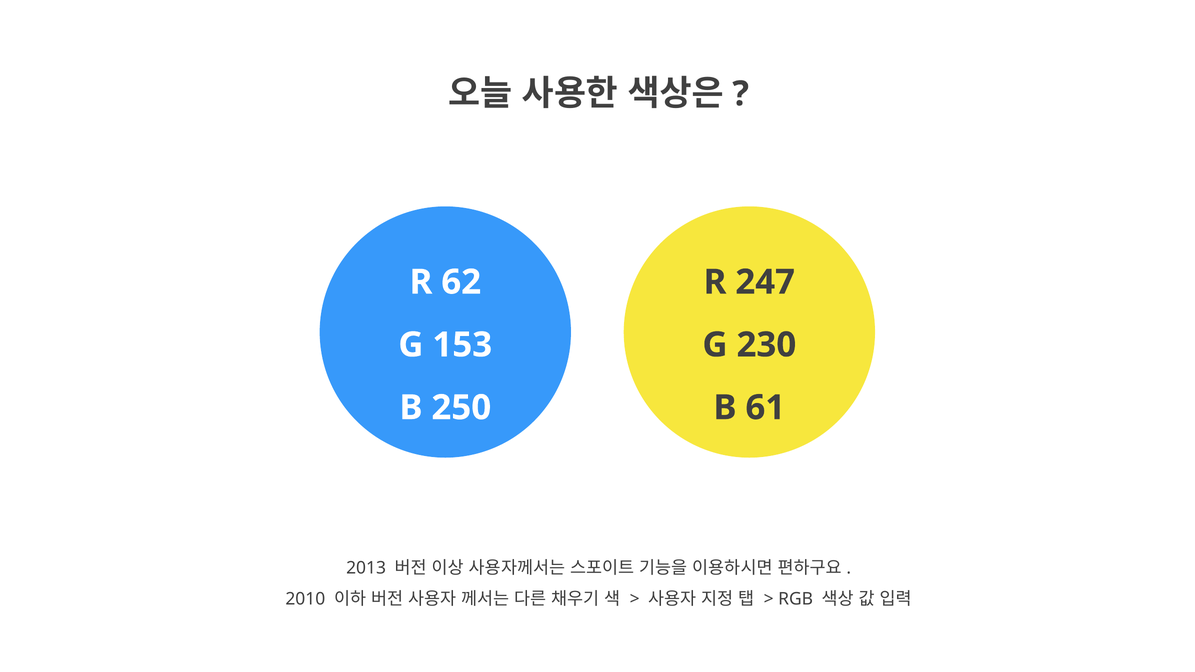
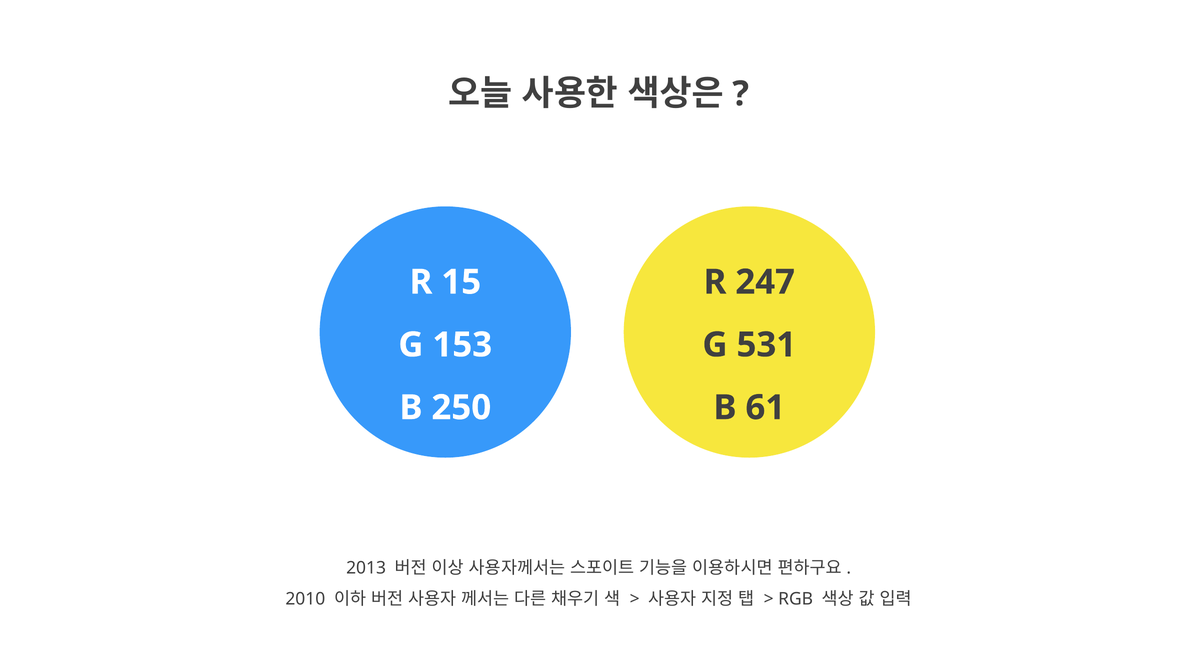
62: 62 -> 15
230: 230 -> 531
